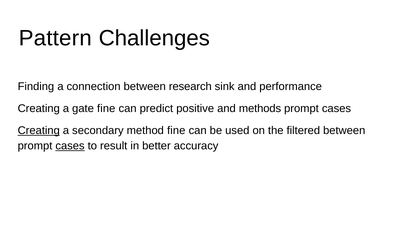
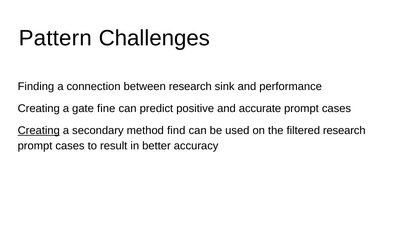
methods: methods -> accurate
method fine: fine -> find
filtered between: between -> research
cases at (70, 146) underline: present -> none
